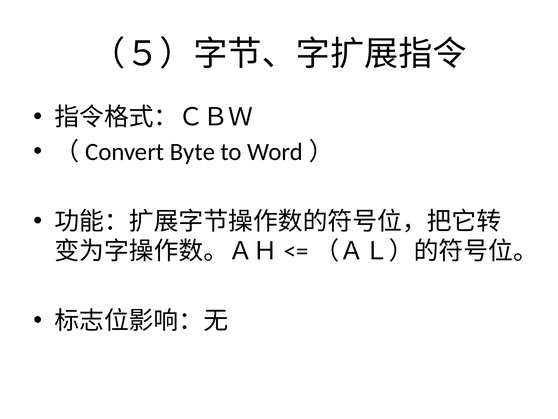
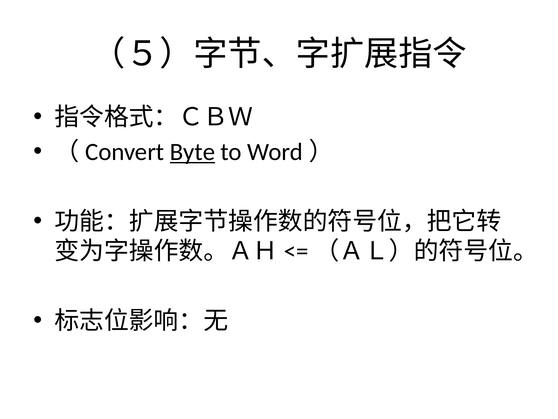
Byte underline: none -> present
